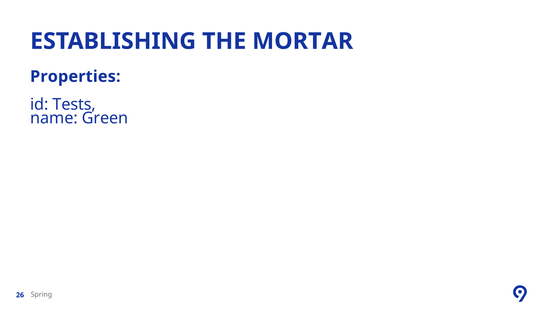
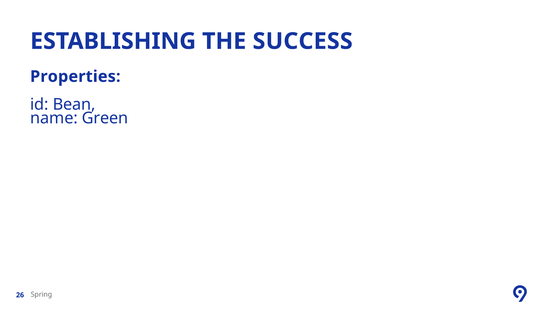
MORTAR: MORTAR -> SUCCESS
Tests: Tests -> Bean
